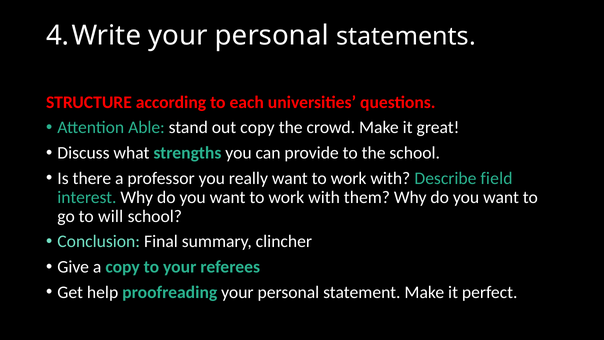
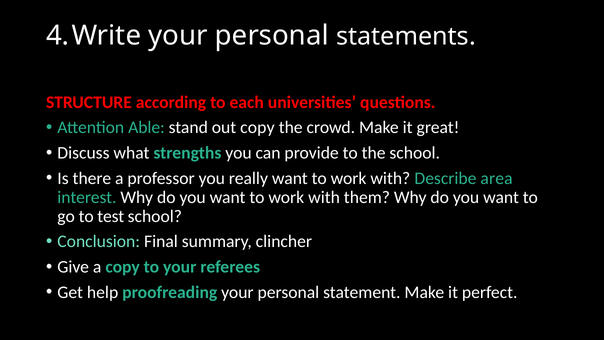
field: field -> area
will: will -> test
